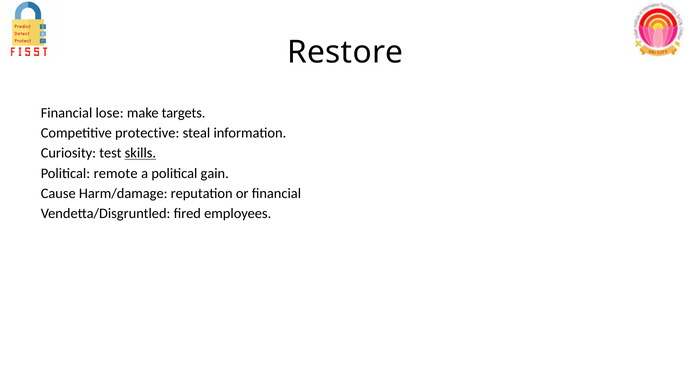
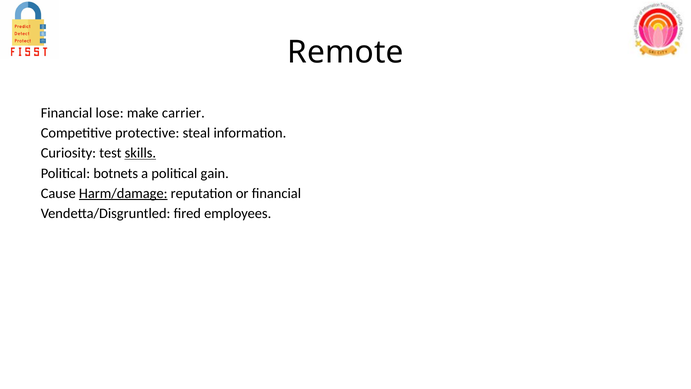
Restore: Restore -> Remote
targets: targets -> carrier
remote: remote -> botnets
Harm/damage underline: none -> present
